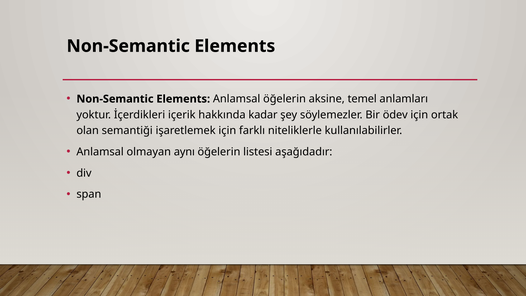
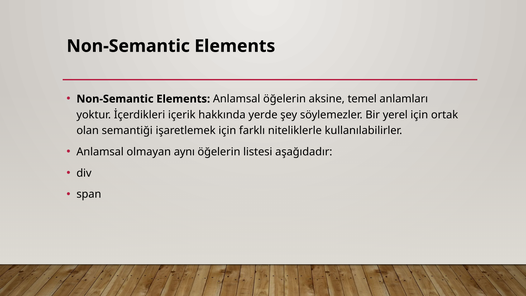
kadar: kadar -> yerde
ödev: ödev -> yerel
